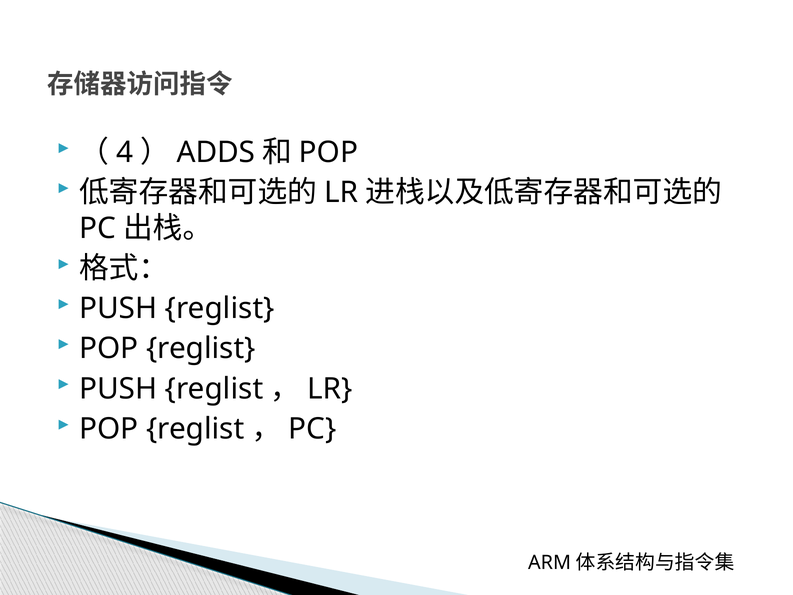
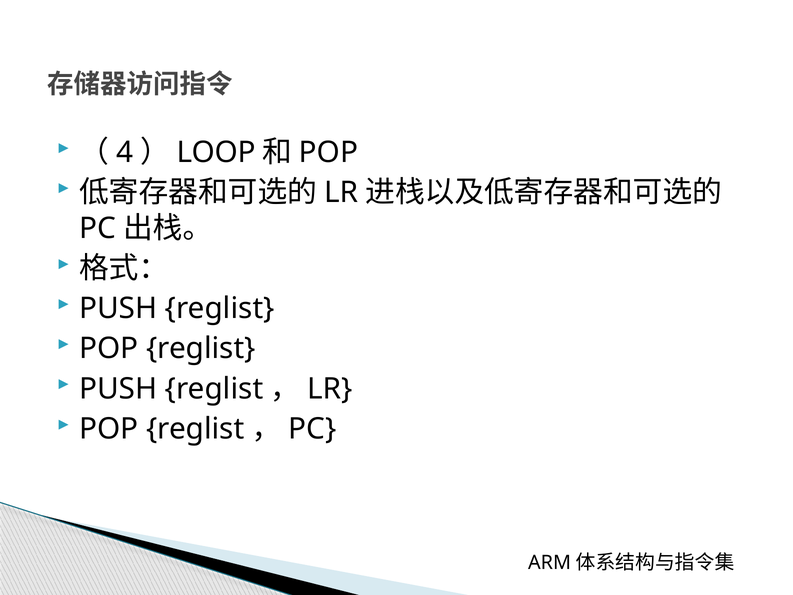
ADDS: ADDS -> LOOP
